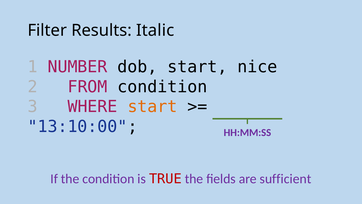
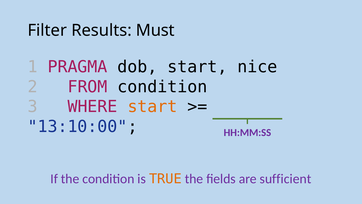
Italic: Italic -> Must
NUMBER: NUMBER -> PRAGMA
TRUE colour: red -> orange
